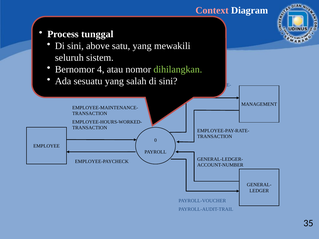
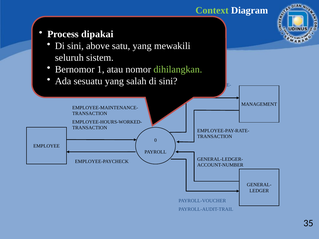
Context colour: pink -> light green
tunggal: tunggal -> dipakai
4: 4 -> 1
